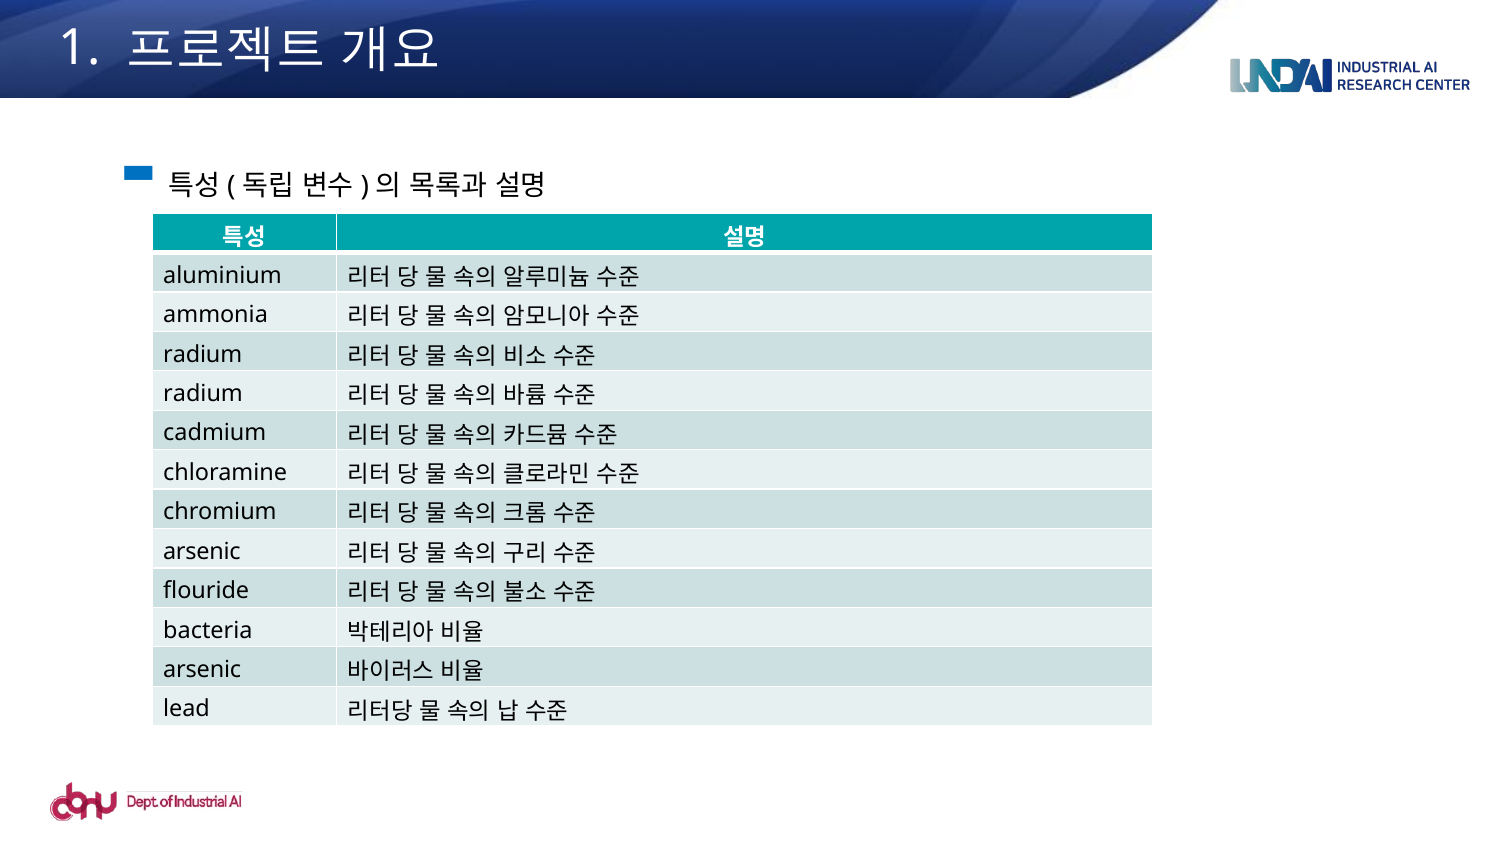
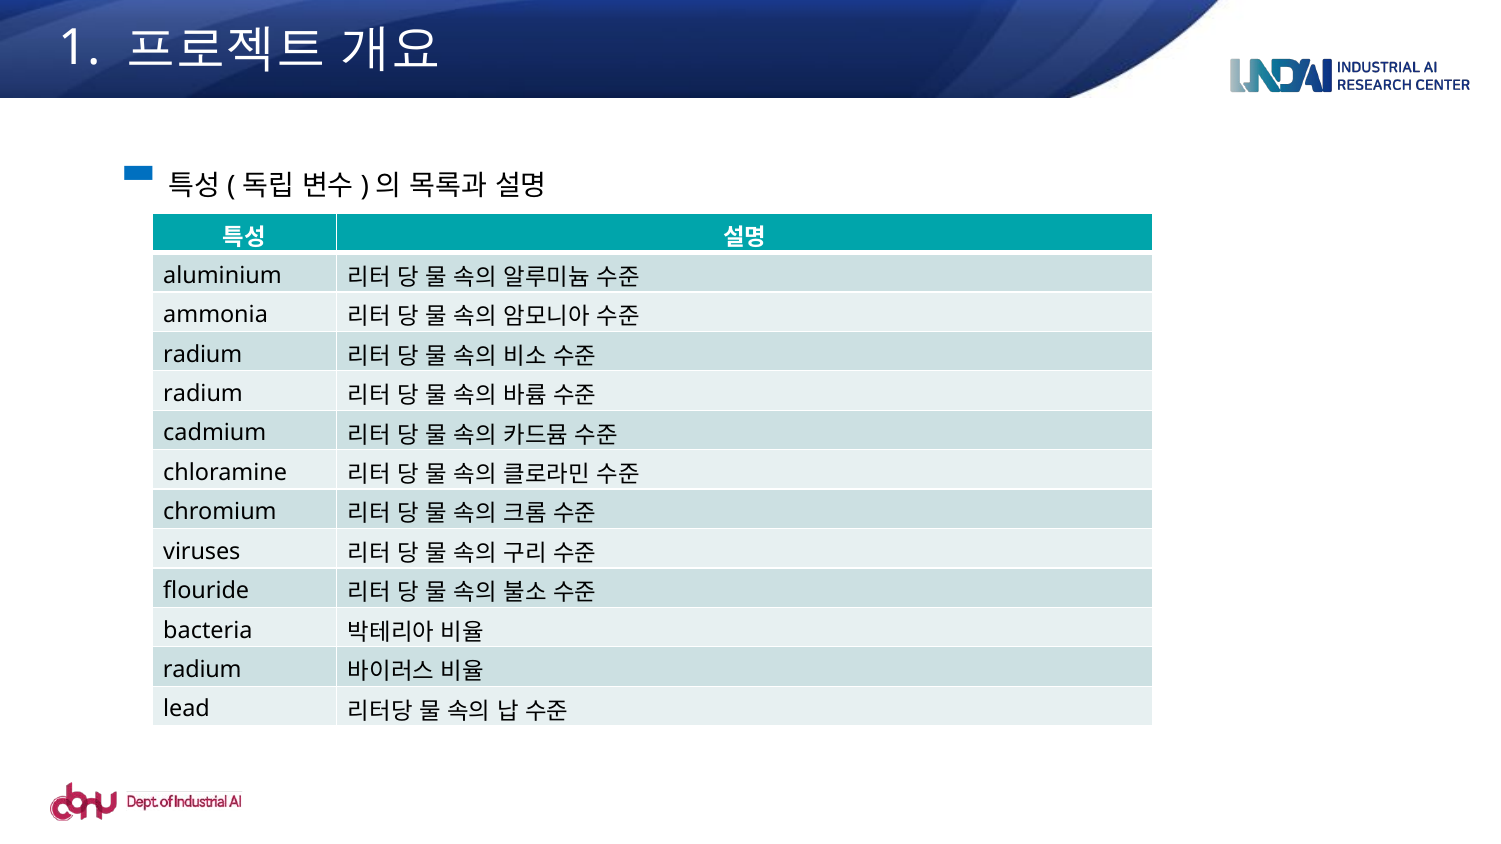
arsenic at (202, 552): arsenic -> viruses
arsenic at (202, 670): arsenic -> radium
